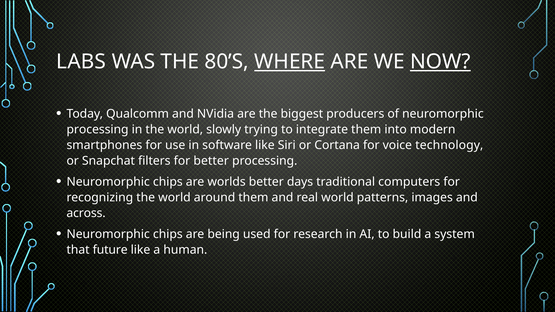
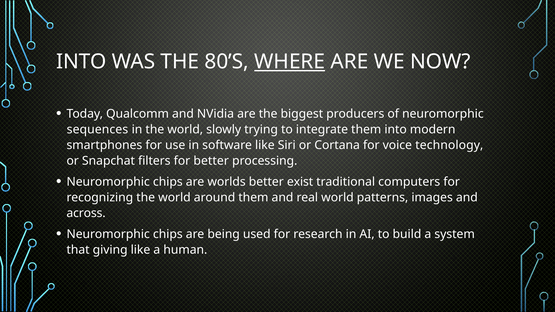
LABS at (81, 62): LABS -> INTO
NOW underline: present -> none
processing at (98, 130): processing -> sequences
days: days -> exist
future: future -> giving
